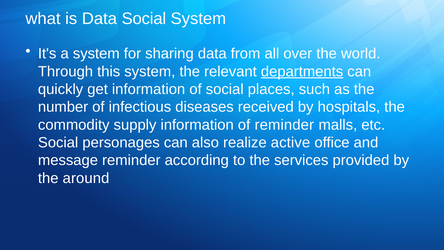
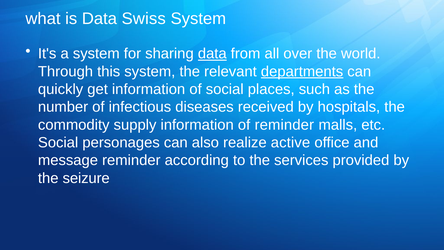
Data Social: Social -> Swiss
data at (212, 54) underline: none -> present
around: around -> seizure
